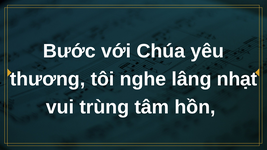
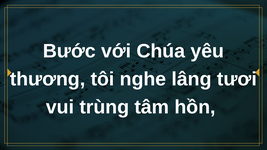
nhạt: nhạt -> tươi
